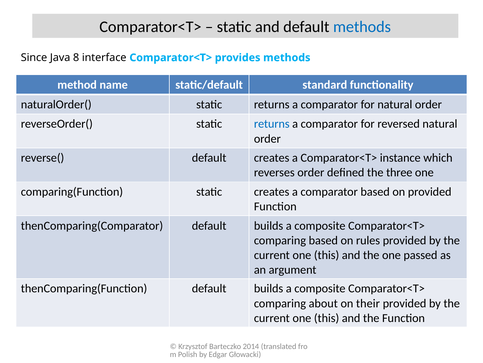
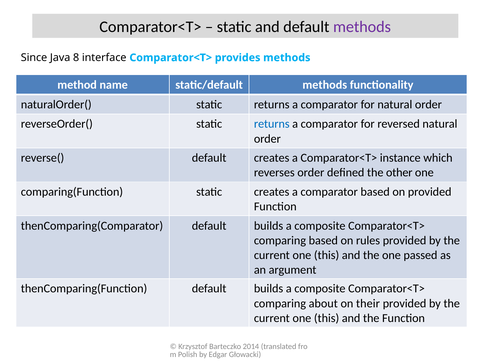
methods at (362, 27) colour: blue -> purple
static/default standard: standard -> methods
three: three -> other
